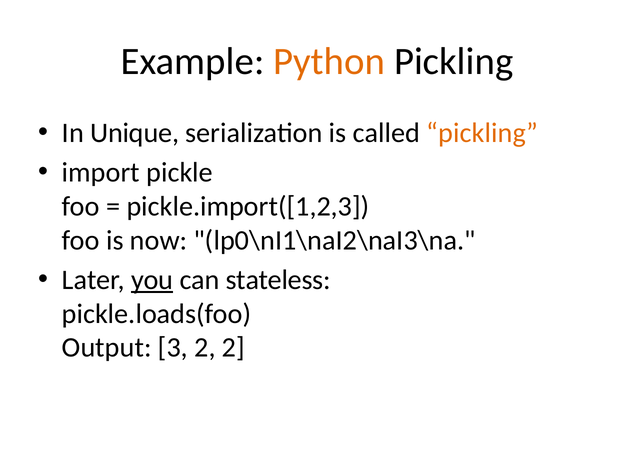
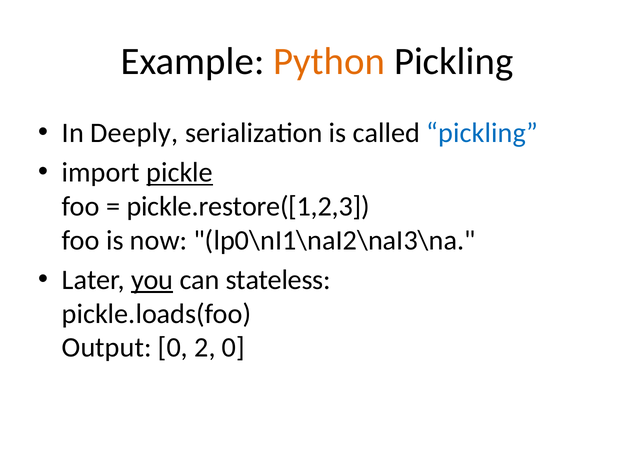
Unique: Unique -> Deeply
pickling at (482, 133) colour: orange -> blue
pickle underline: none -> present
pickle.import([1,2,3: pickle.import([1,2,3 -> pickle.restore([1,2,3
Output 3: 3 -> 0
2 2: 2 -> 0
